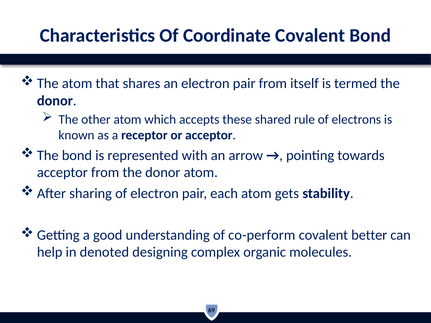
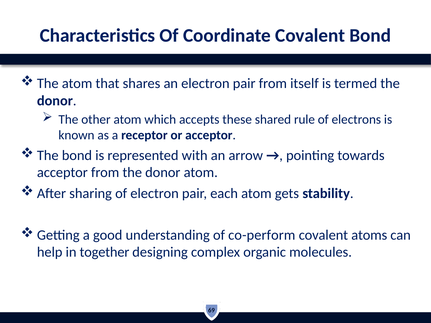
better: better -> atoms
denoted: denoted -> together
